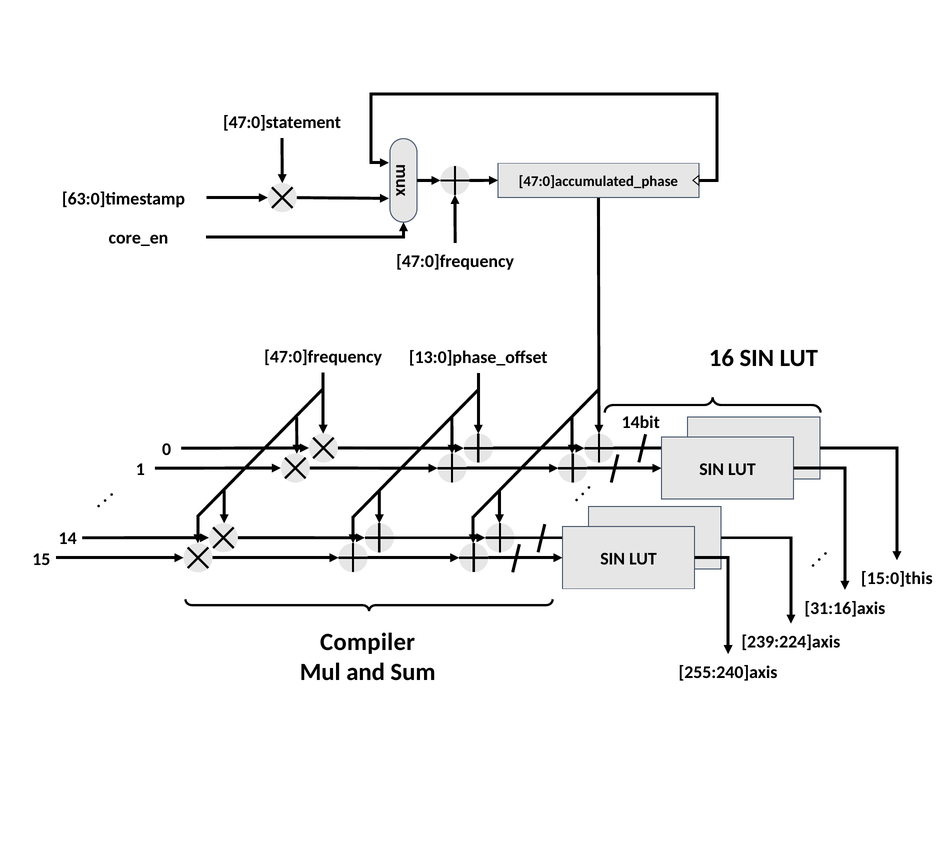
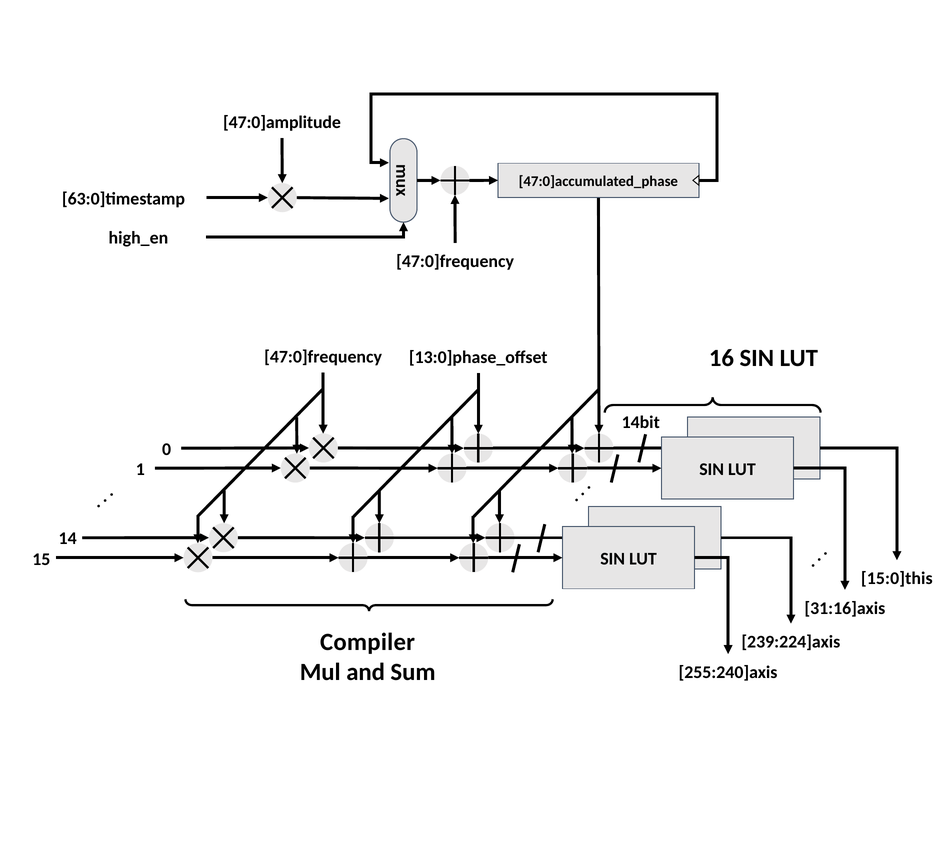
47:0]statement: 47:0]statement -> 47:0]amplitude
core_en: core_en -> high_en
